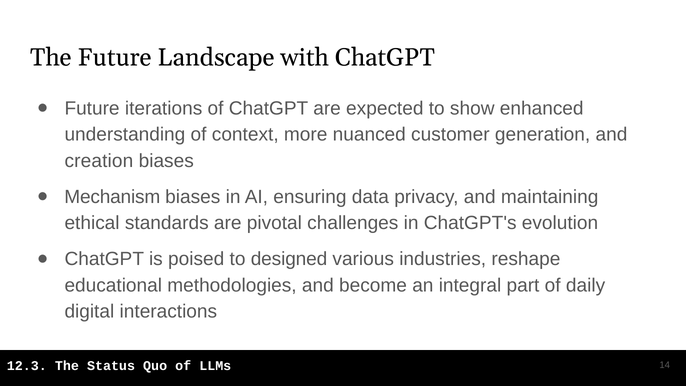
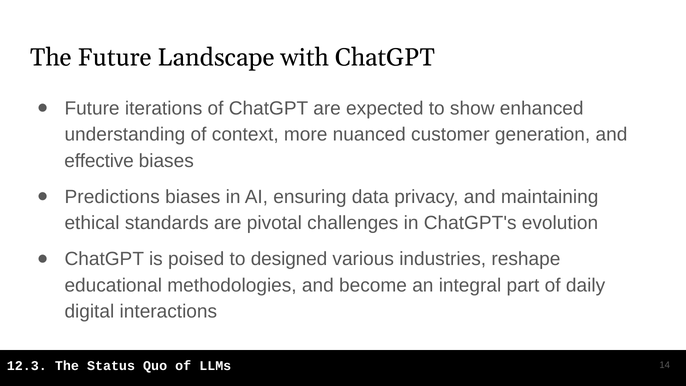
creation: creation -> effective
Mechanism: Mechanism -> Predictions
